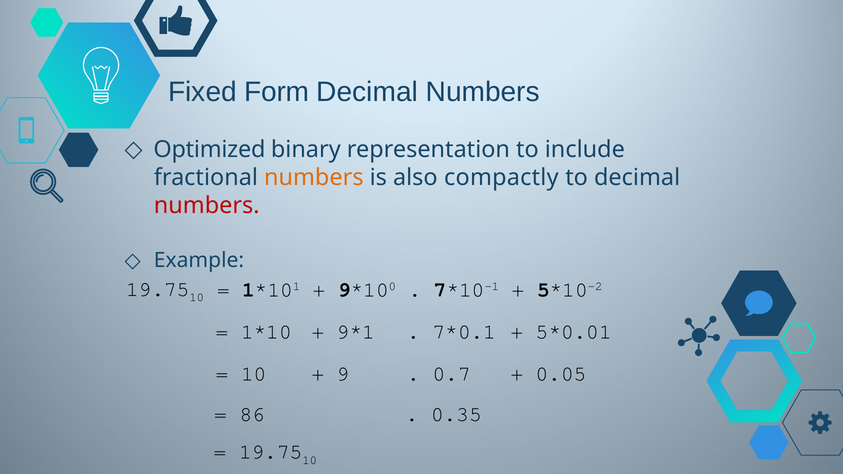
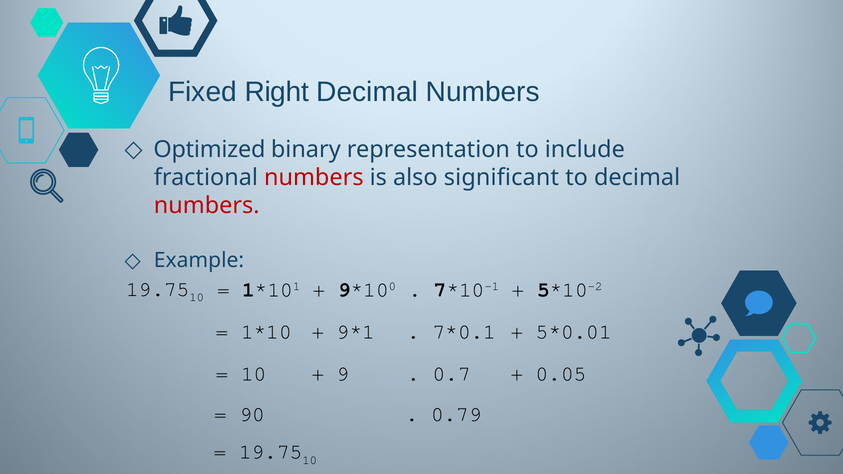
Form: Form -> Right
numbers at (314, 178) colour: orange -> red
compactly: compactly -> significant
86: 86 -> 90
0.35: 0.35 -> 0.79
